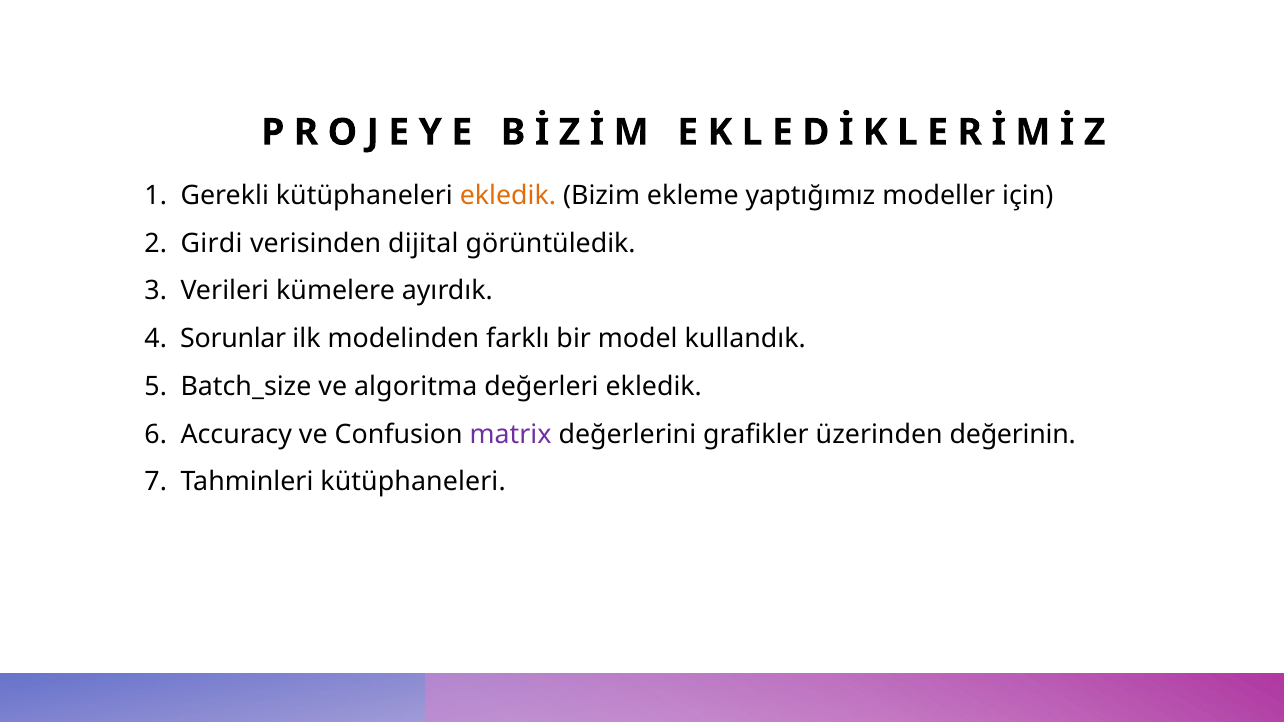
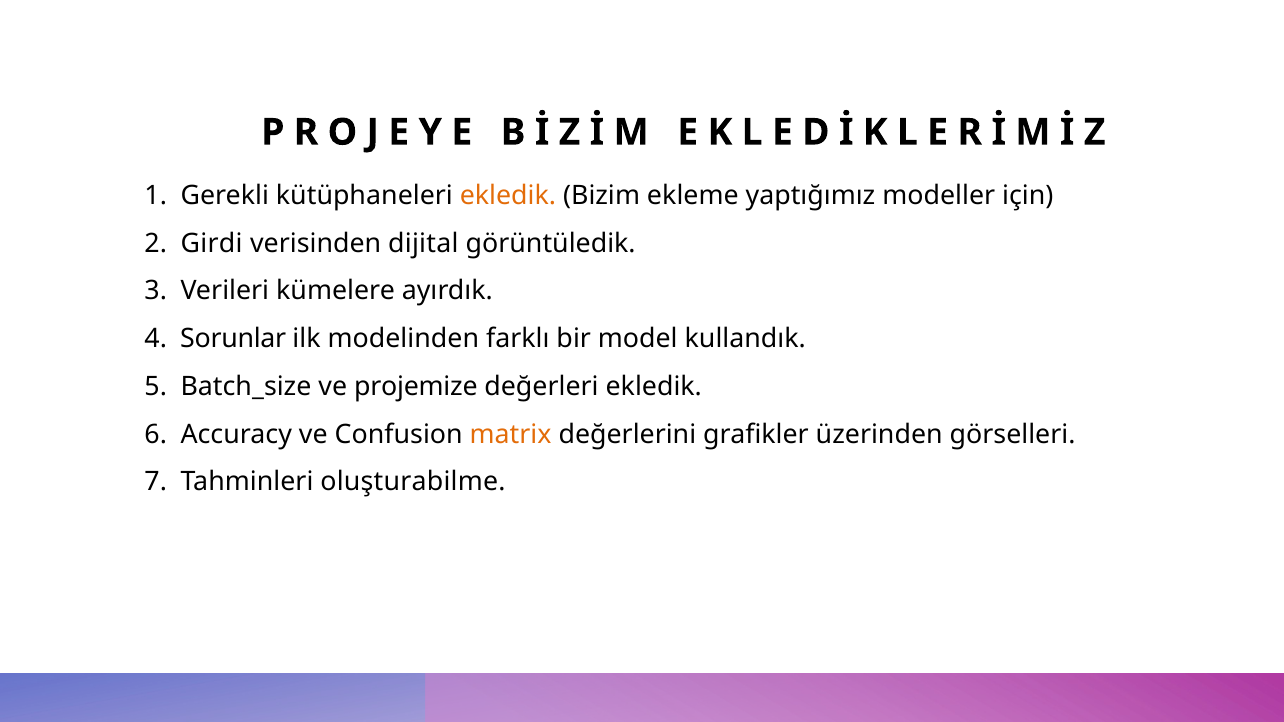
algoritma: algoritma -> projemize
matrix colour: purple -> orange
değerinin: değerinin -> görselleri
Tahminleri kütüphaneleri: kütüphaneleri -> oluşturabilme
